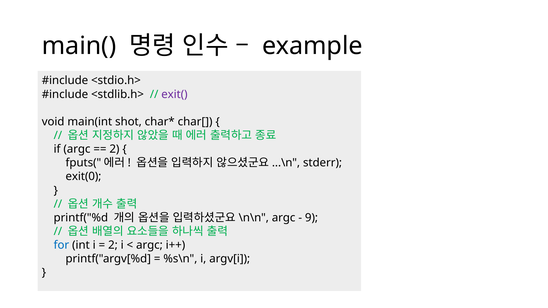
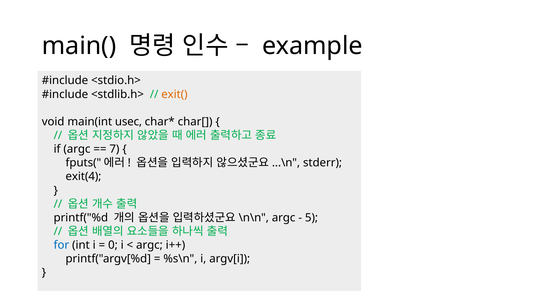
exit( colour: purple -> orange
shot: shot -> usec
2 at (114, 149): 2 -> 7
exit(0: exit(0 -> exit(4
9: 9 -> 5
2 at (113, 245): 2 -> 0
